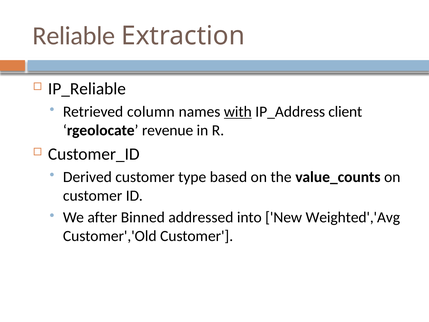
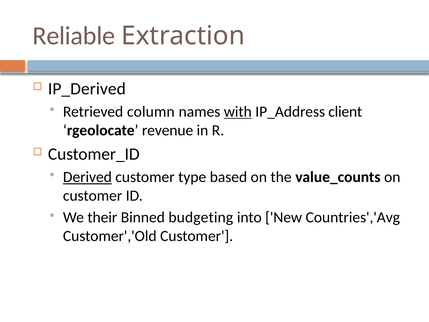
IP_Reliable: IP_Reliable -> IP_Derived
Derived underline: none -> present
after: after -> their
addressed: addressed -> budgeting
Weighted','Avg: Weighted','Avg -> Countries','Avg
